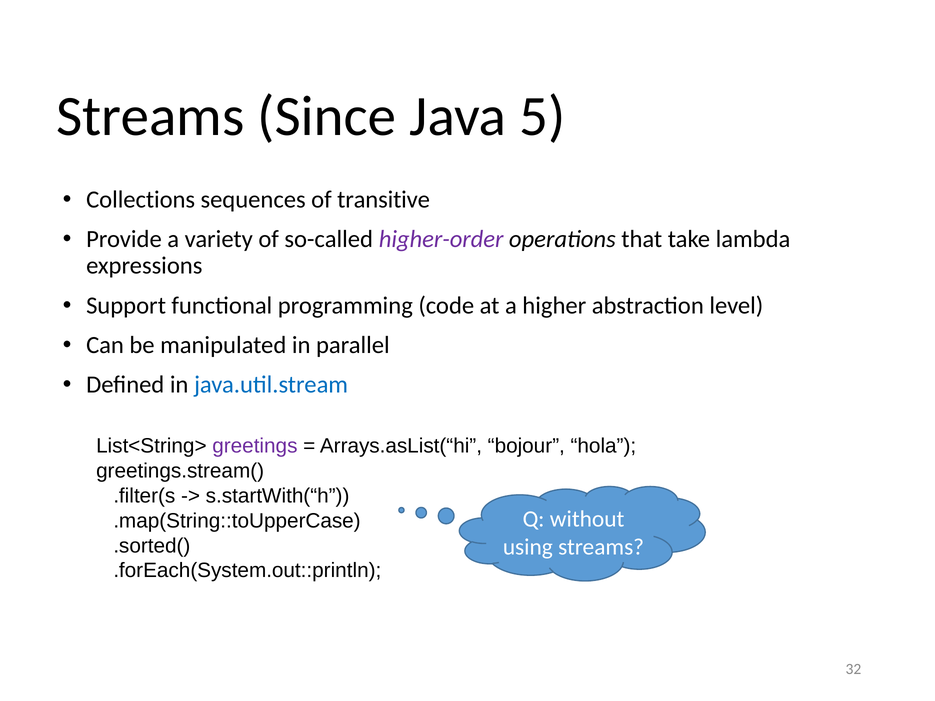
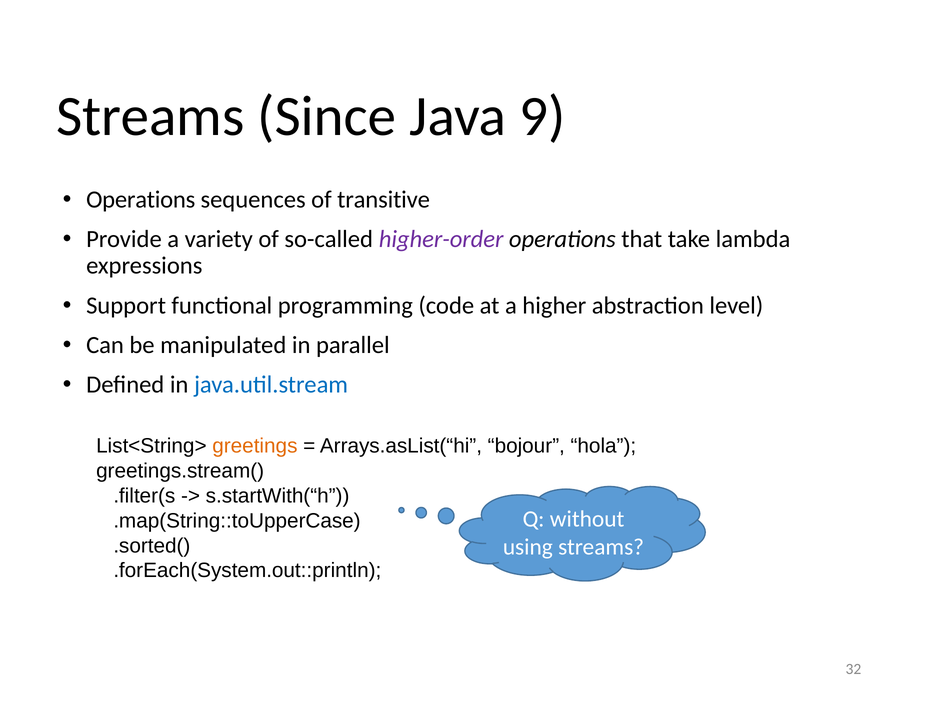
5: 5 -> 9
Collections at (141, 200): Collections -> Operations
greetings colour: purple -> orange
